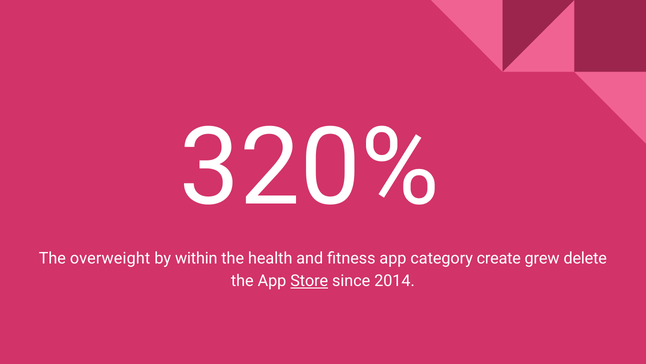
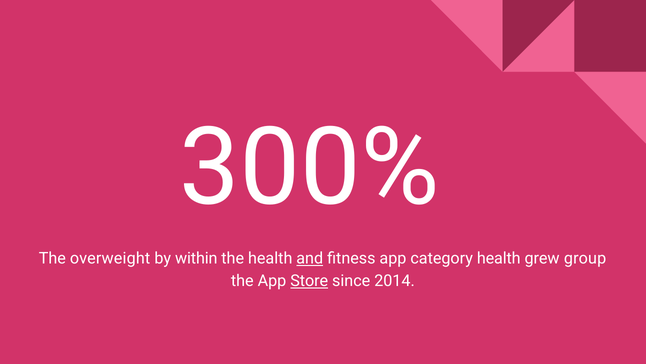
320%: 320% -> 300%
and underline: none -> present
category create: create -> health
delete: delete -> group
